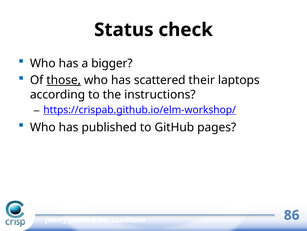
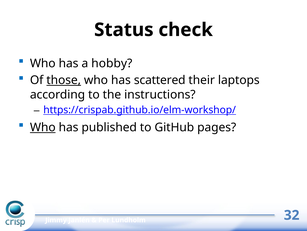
bigger: bigger -> hobby
Who at (43, 127) underline: none -> present
86: 86 -> 32
